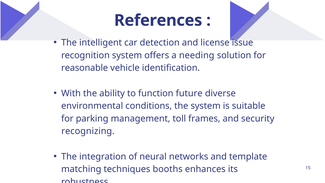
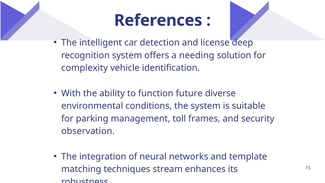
issue: issue -> deep
reasonable: reasonable -> complexity
recognizing: recognizing -> observation
booths: booths -> stream
